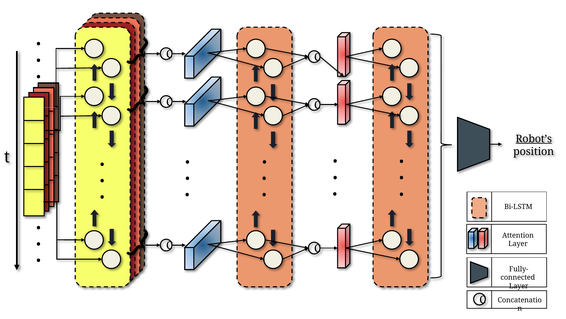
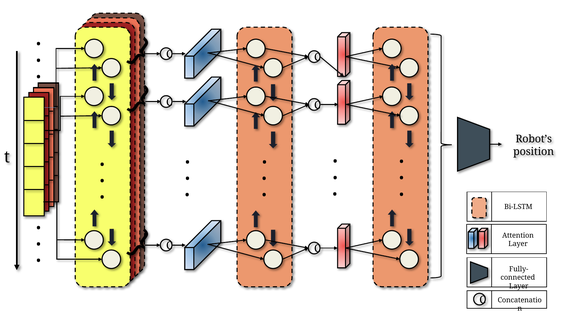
Robot’s underline: present -> none
